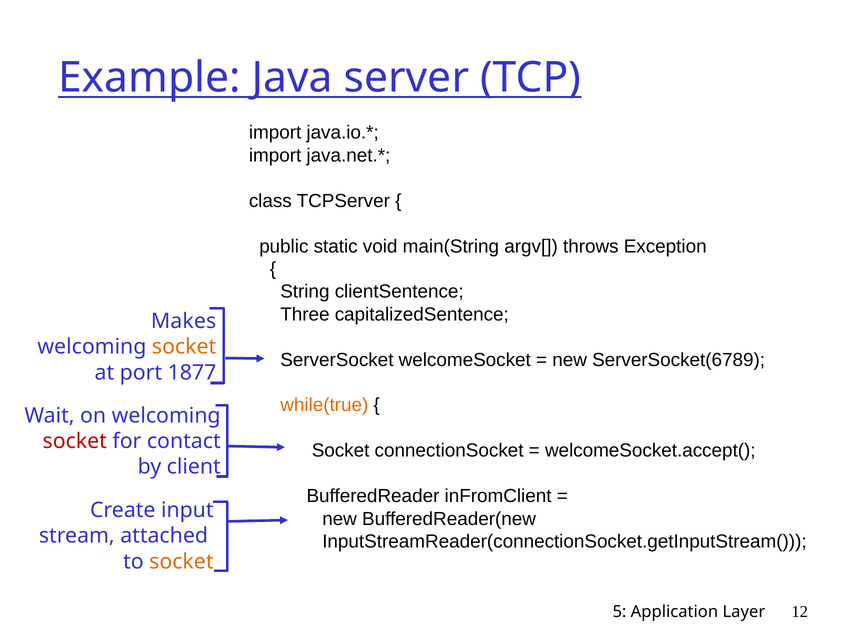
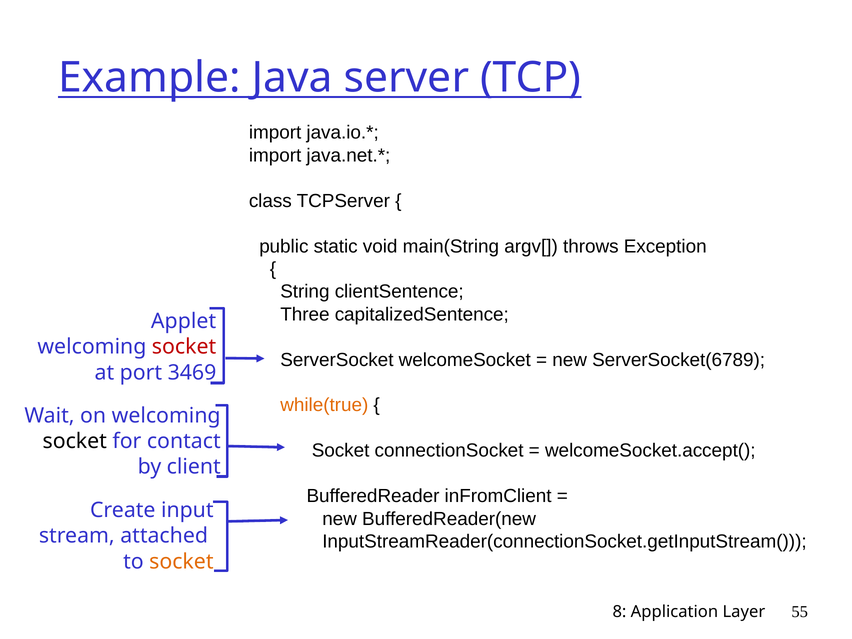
Makes: Makes -> Applet
socket at (184, 347) colour: orange -> red
1877: 1877 -> 3469
socket at (75, 441) colour: red -> black
5: 5 -> 8
12: 12 -> 55
